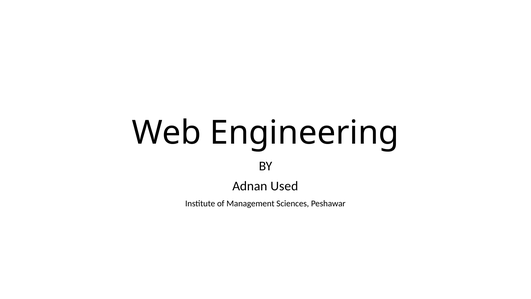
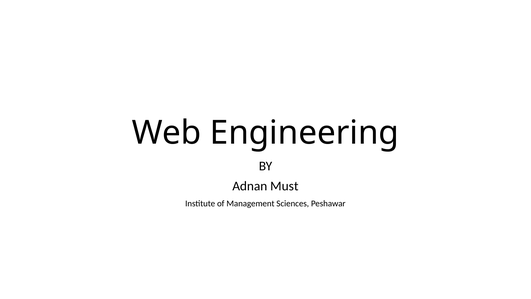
Used: Used -> Must
